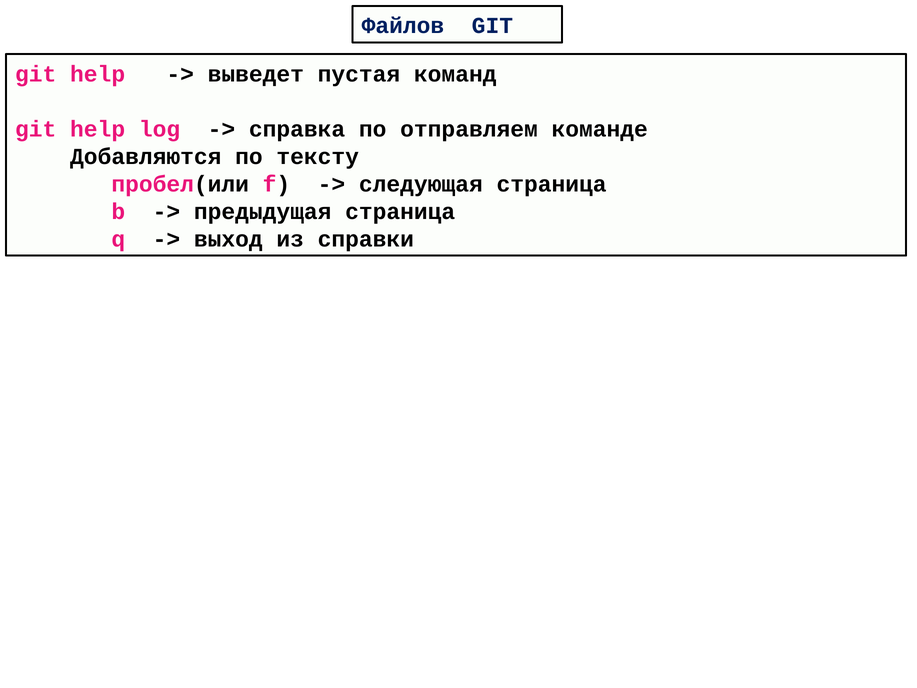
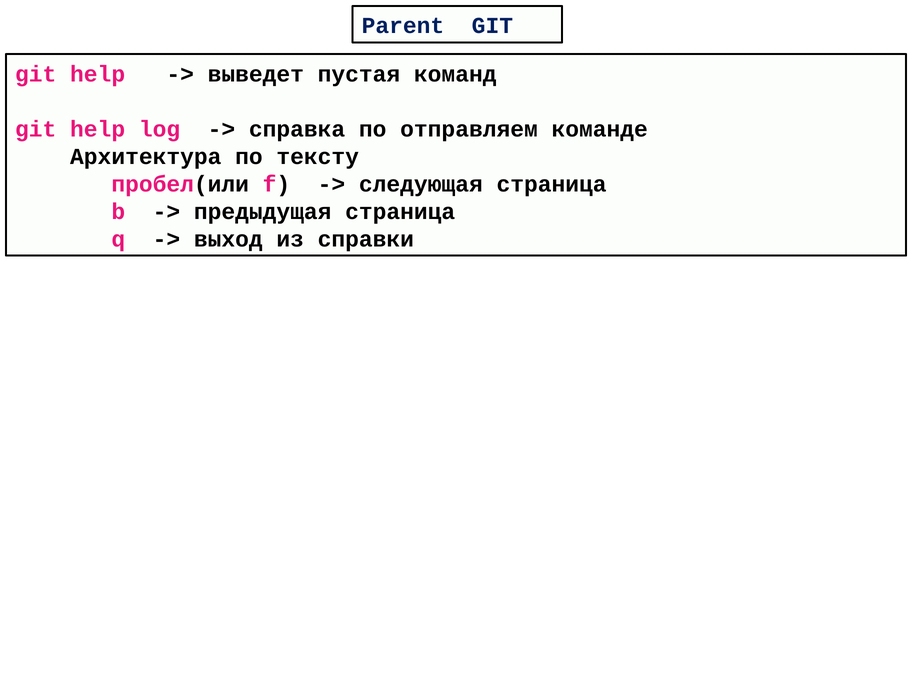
Файлов: Файлов -> Parent
Добавляются: Добавляются -> Архитектура
